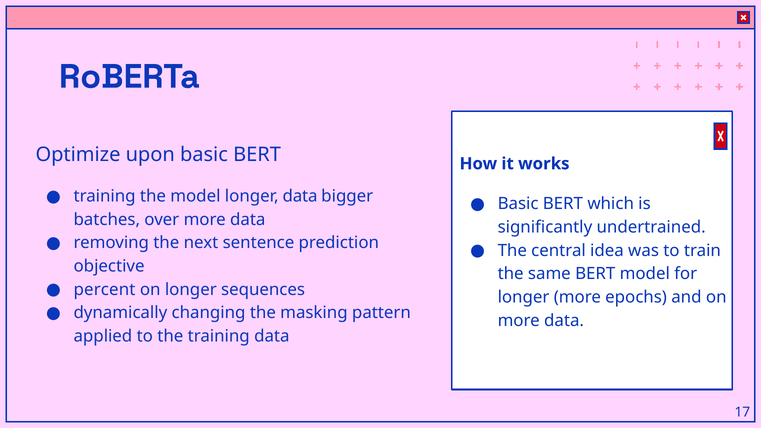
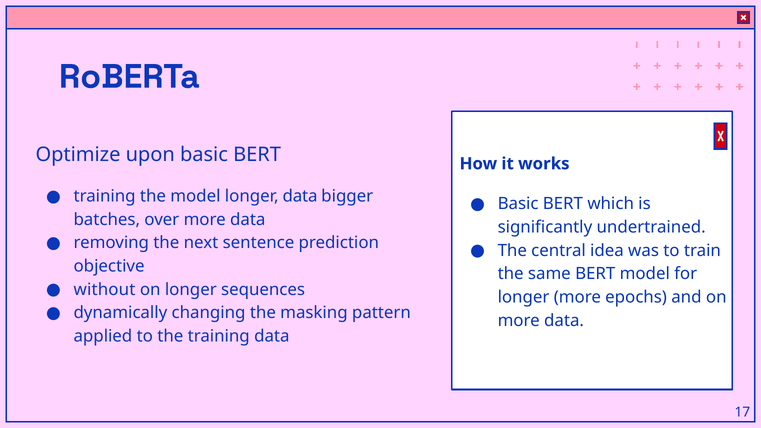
percent: percent -> without
